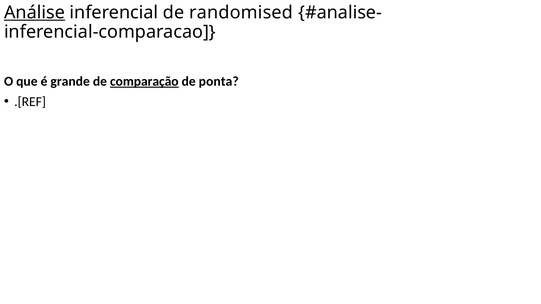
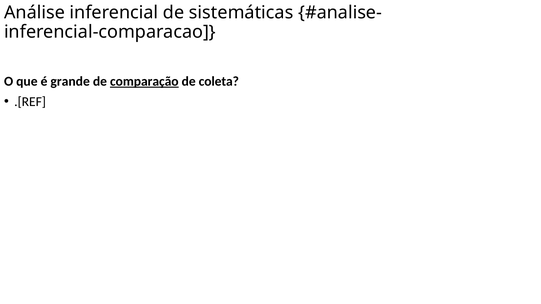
Análise underline: present -> none
randomised: randomised -> sistemáticas
ponta: ponta -> coleta
